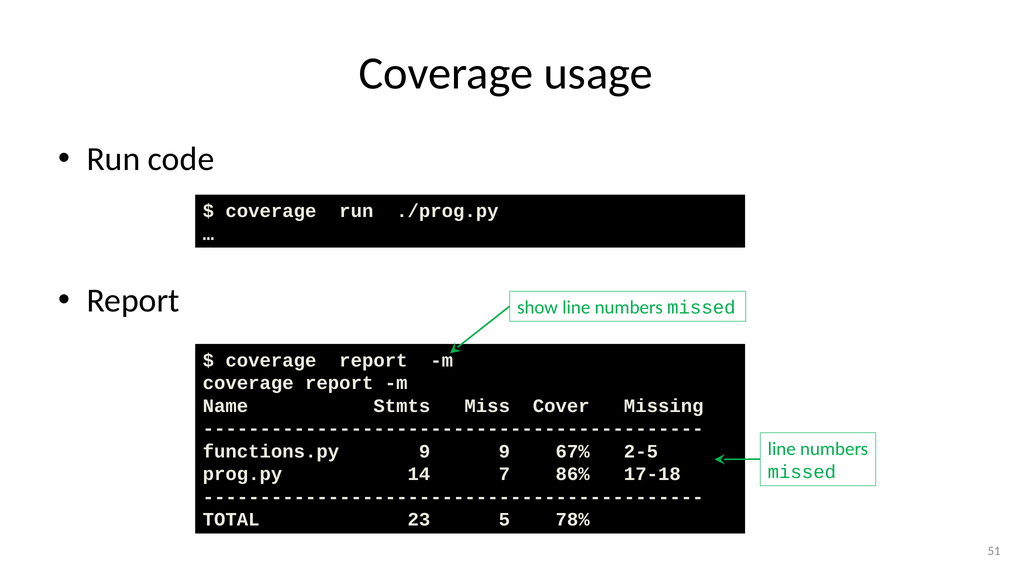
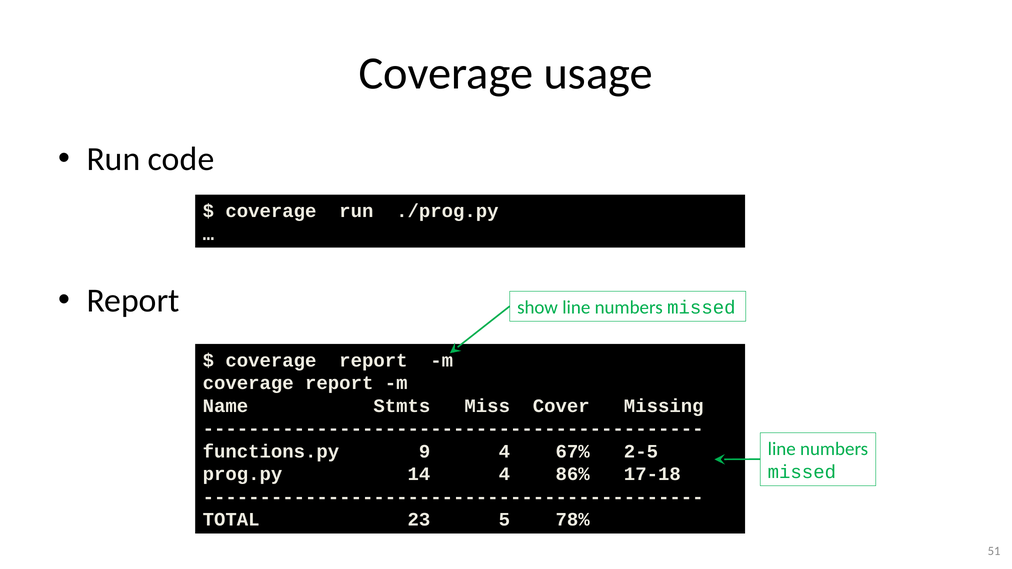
9 9: 9 -> 4
14 7: 7 -> 4
